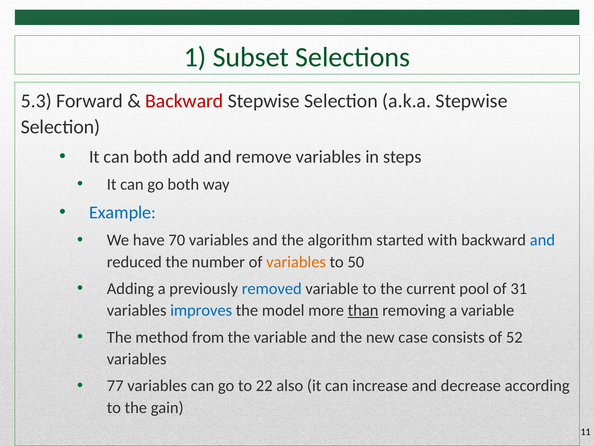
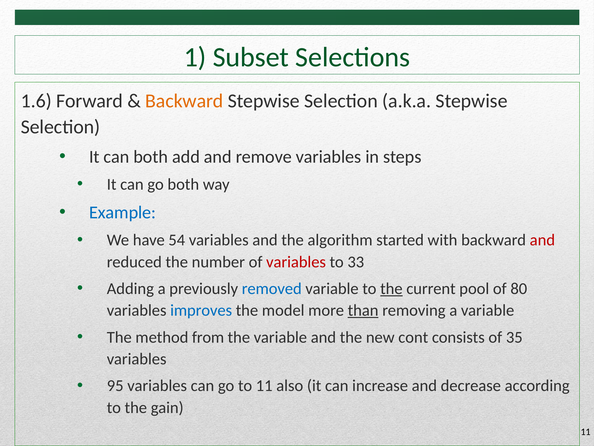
5.3: 5.3 -> 1.6
Backward at (184, 101) colour: red -> orange
70: 70 -> 54
and at (542, 240) colour: blue -> red
variables at (296, 262) colour: orange -> red
50: 50 -> 33
the at (391, 288) underline: none -> present
31: 31 -> 80
case: case -> cont
52: 52 -> 35
77: 77 -> 95
to 22: 22 -> 11
